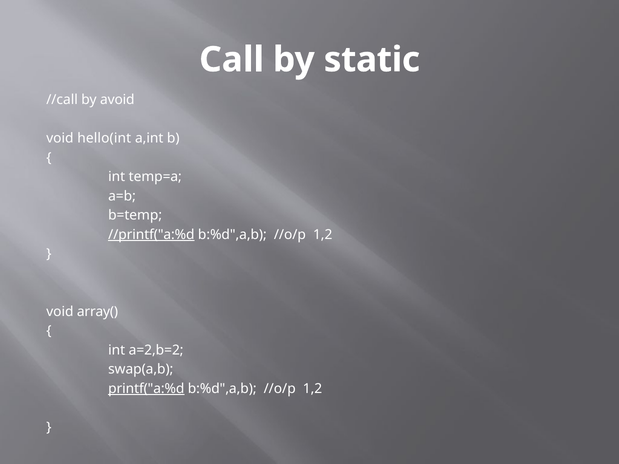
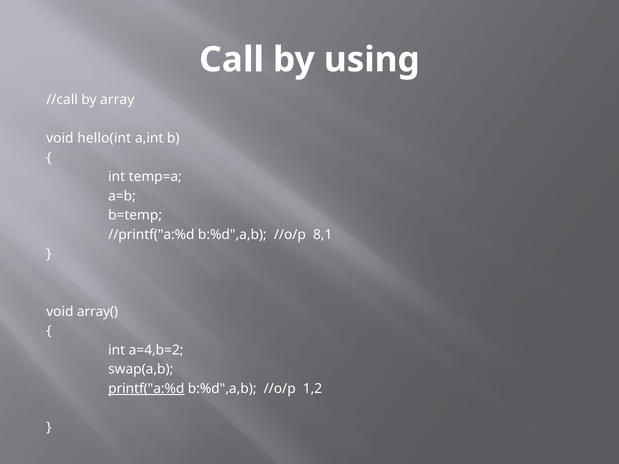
static: static -> using
avoid: avoid -> array
//printf("a:%d underline: present -> none
1,2 at (323, 235): 1,2 -> 8,1
a=2,b=2: a=2,b=2 -> a=4,b=2
